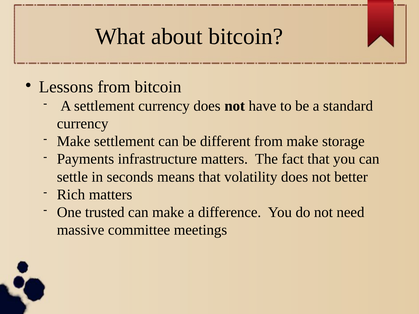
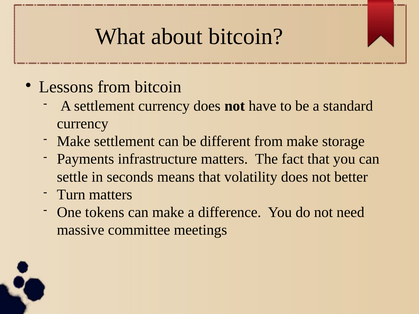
Rich: Rich -> Turn
trusted: trusted -> tokens
